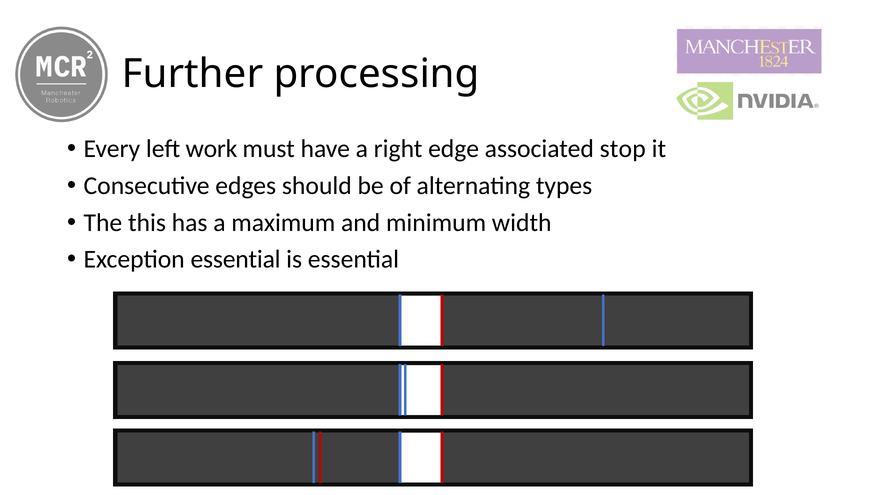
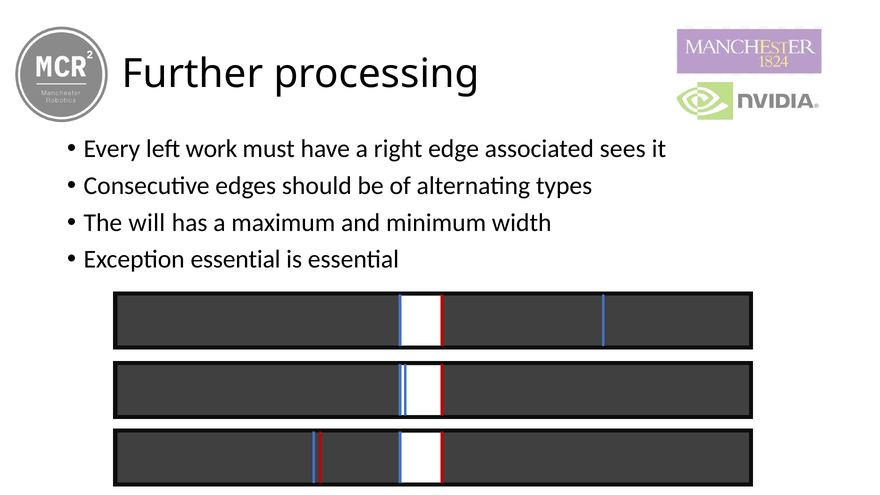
stop: stop -> sees
this: this -> will
